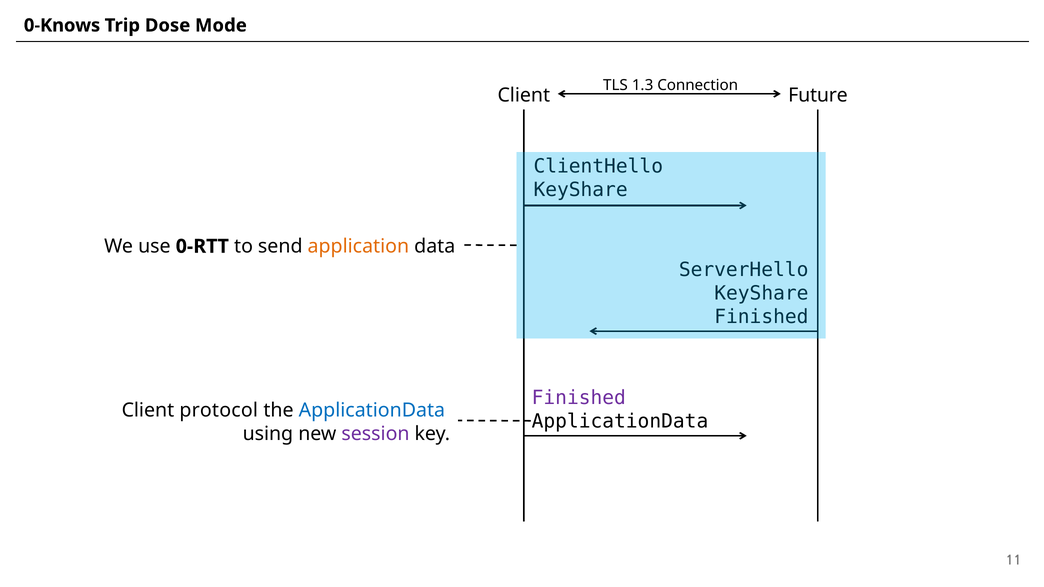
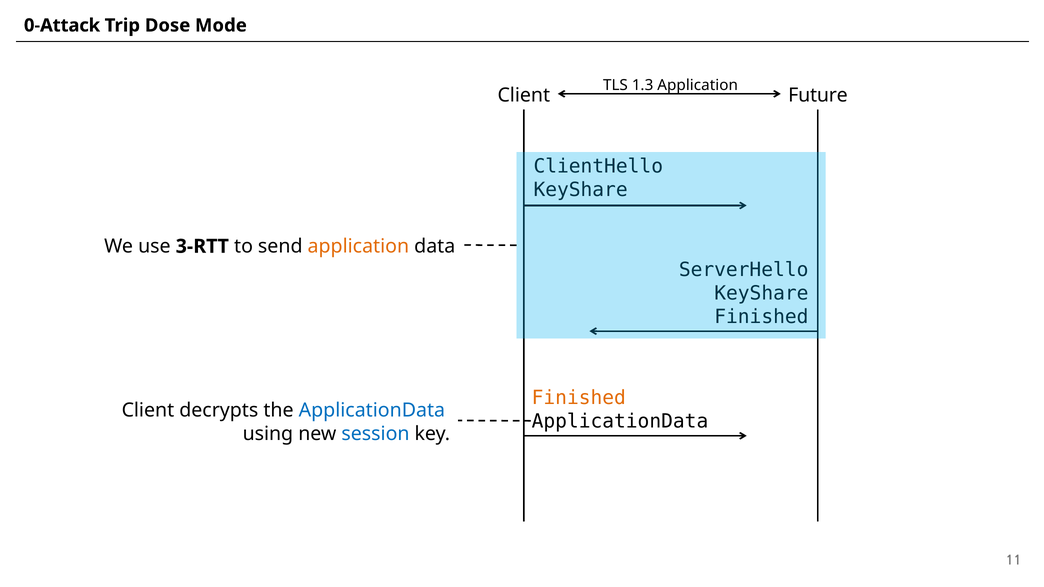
0-Knows: 0-Knows -> 0-Attack
1.3 Connection: Connection -> Application
0-RTT: 0-RTT -> 3-RTT
Finished at (579, 398) colour: purple -> orange
protocol: protocol -> decrypts
session colour: purple -> blue
